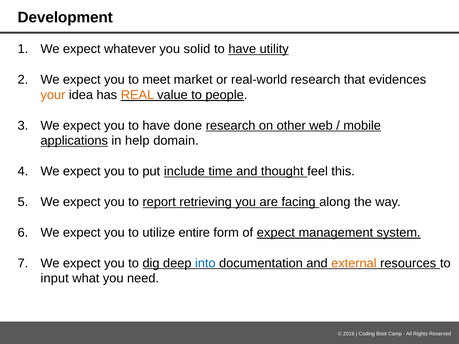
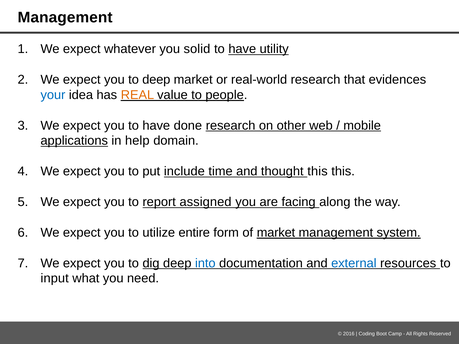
Development at (65, 17): Development -> Management
to meet: meet -> deep
your colour: orange -> blue
thought feel: feel -> this
retrieving: retrieving -> assigned
of expect: expect -> market
external colour: orange -> blue
